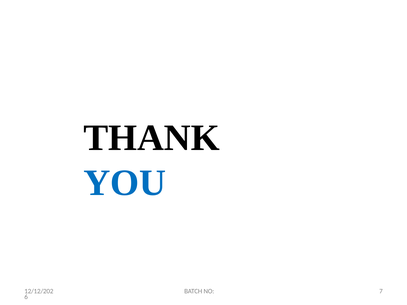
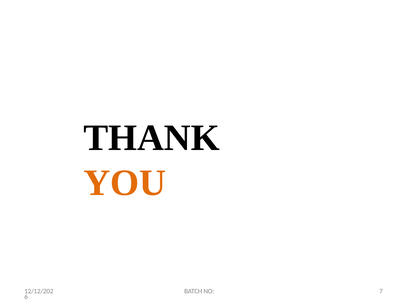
YOU colour: blue -> orange
